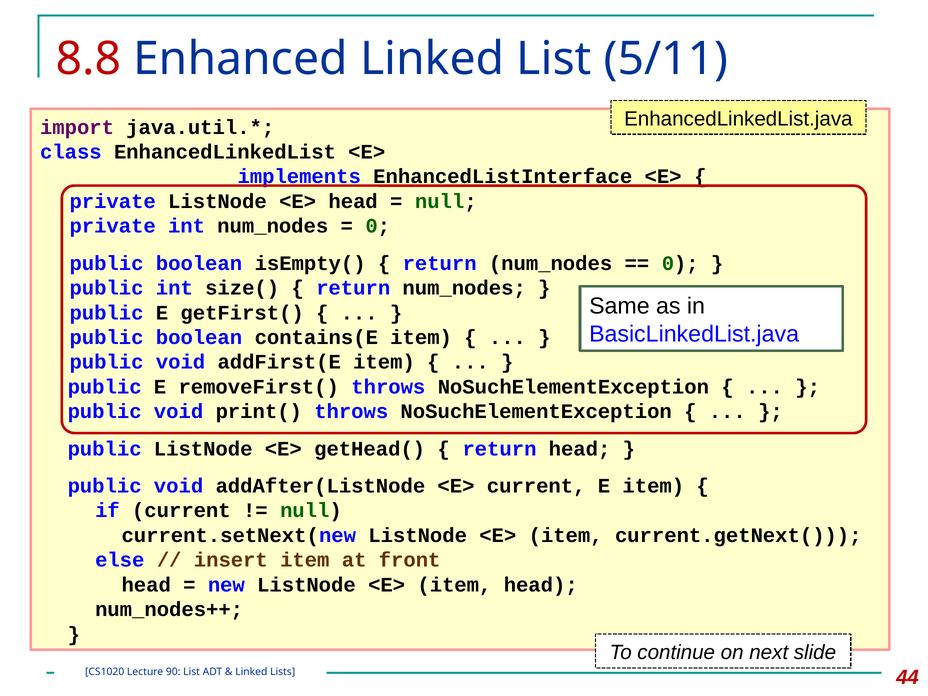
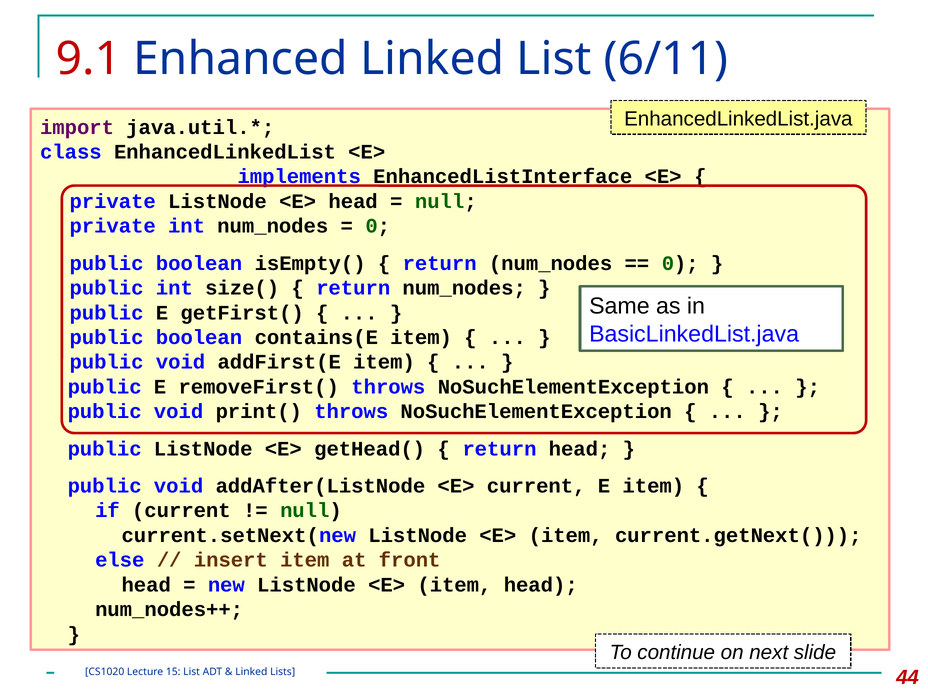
8.8: 8.8 -> 9.1
5/11: 5/11 -> 6/11
90: 90 -> 15
